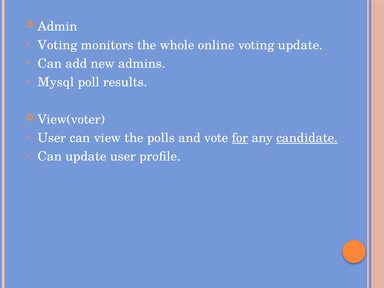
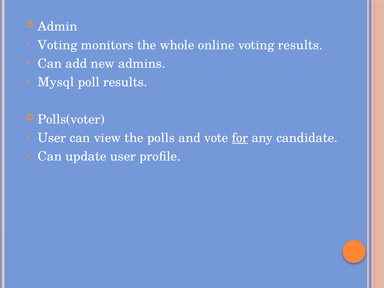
voting update: update -> results
View(voter: View(voter -> Polls(voter
candidate underline: present -> none
